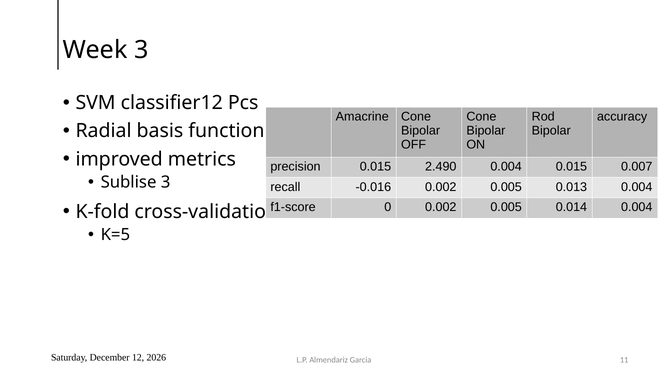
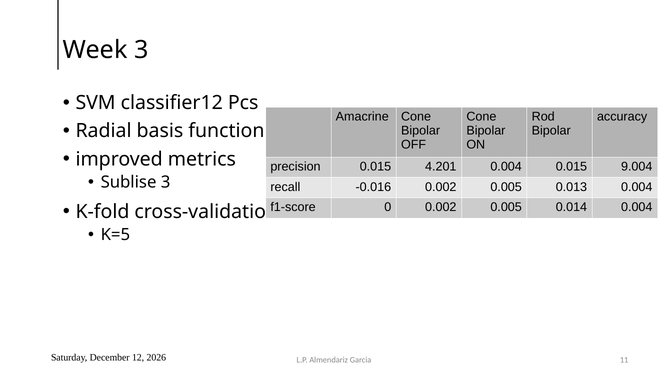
2.490: 2.490 -> 4.201
0.007: 0.007 -> 9.004
